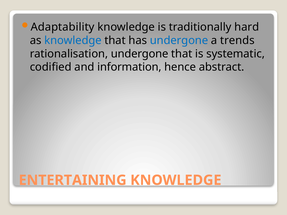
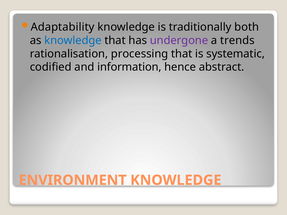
hard: hard -> both
undergone at (179, 40) colour: blue -> purple
rationalisation undergone: undergone -> processing
ENTERTAINING: ENTERTAINING -> ENVIRONMENT
